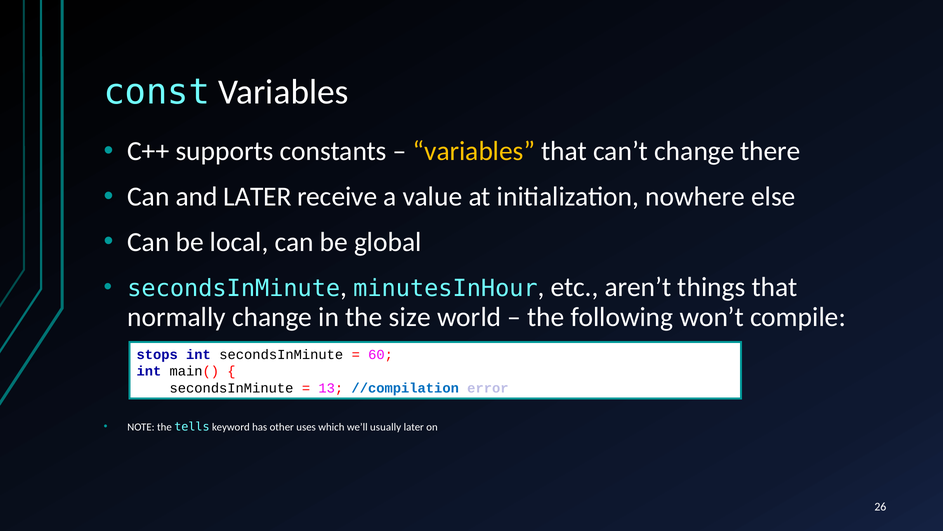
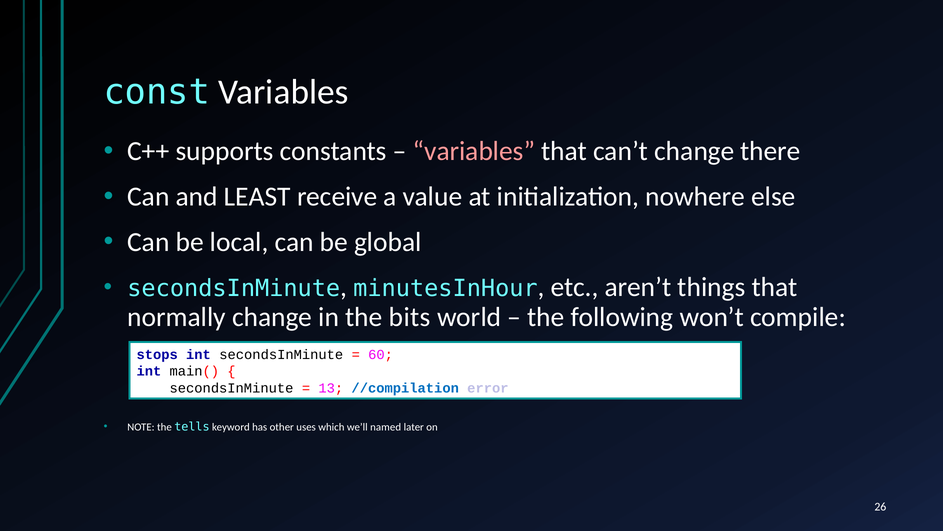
variables at (474, 151) colour: yellow -> pink
and LATER: LATER -> LEAST
size: size -> bits
usually: usually -> named
